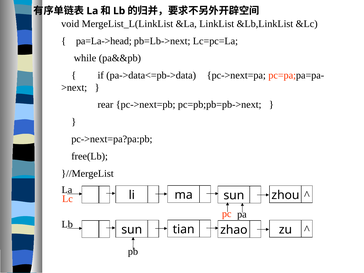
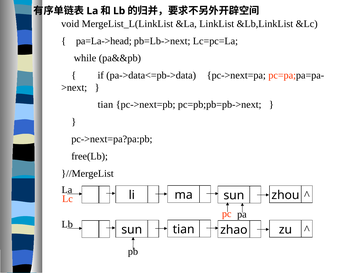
rear at (105, 105): rear -> tian
